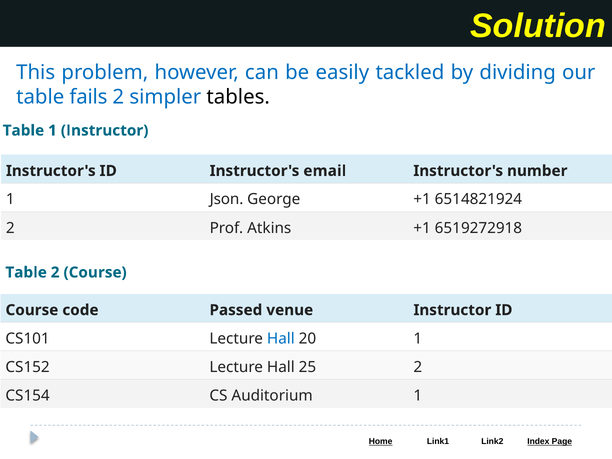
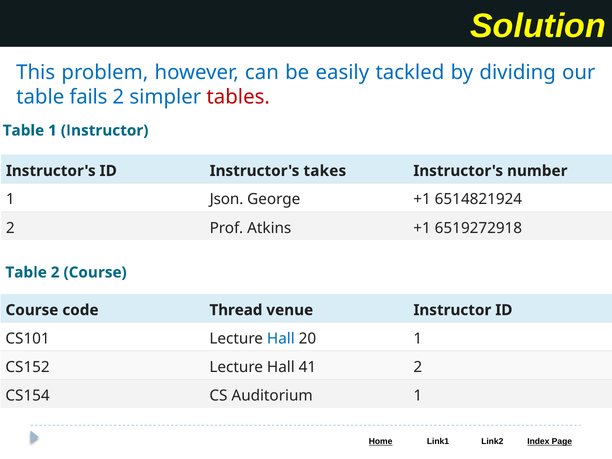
tables colour: black -> red
email: email -> takes
Passed: Passed -> Thread
25: 25 -> 41
